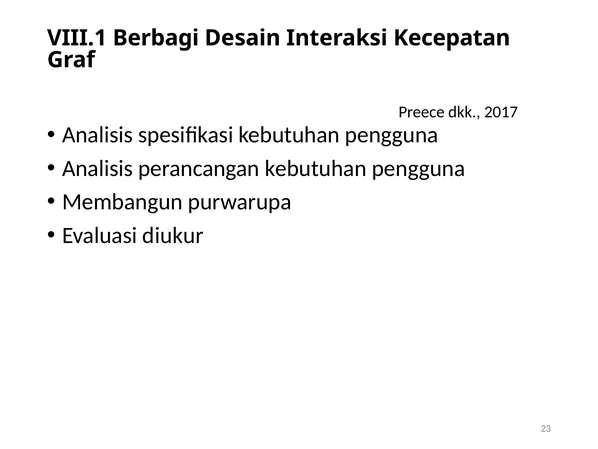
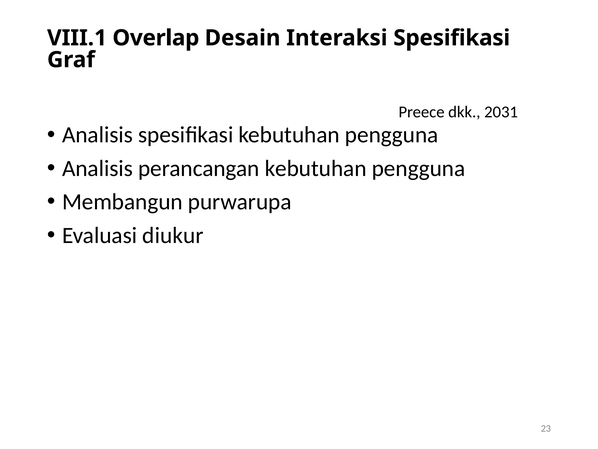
Berbagi: Berbagi -> Overlap
Interaksi Kecepatan: Kecepatan -> Spesifikasi
2017: 2017 -> 2031
